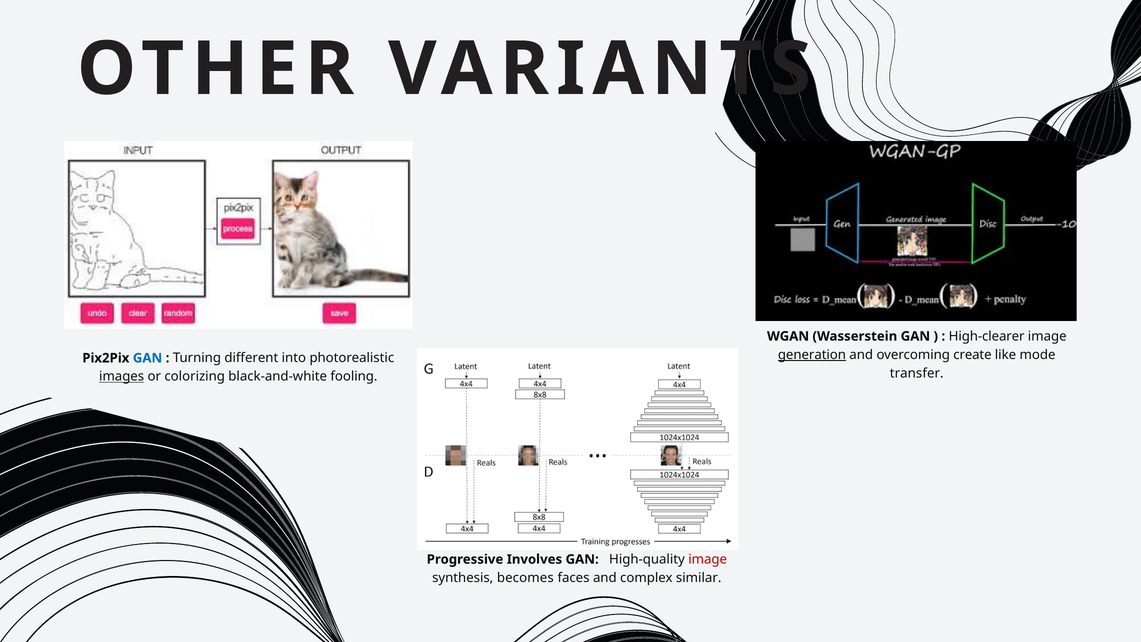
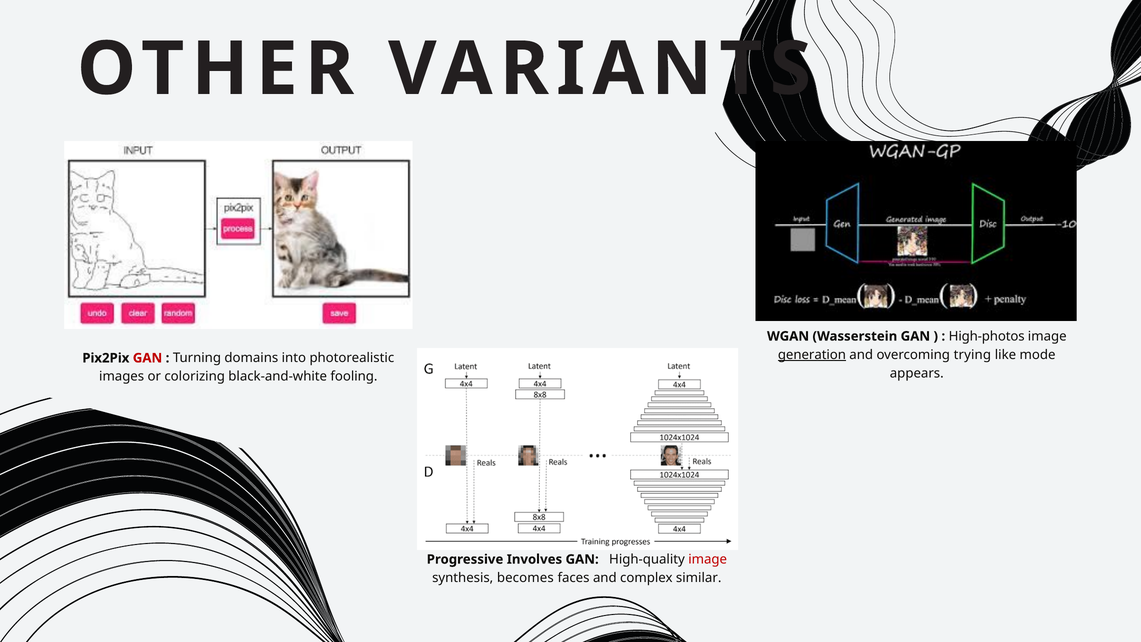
High-clearer: High-clearer -> High-photos
create: create -> trying
GAN at (148, 358) colour: blue -> red
different: different -> domains
transfer: transfer -> appears
images underline: present -> none
